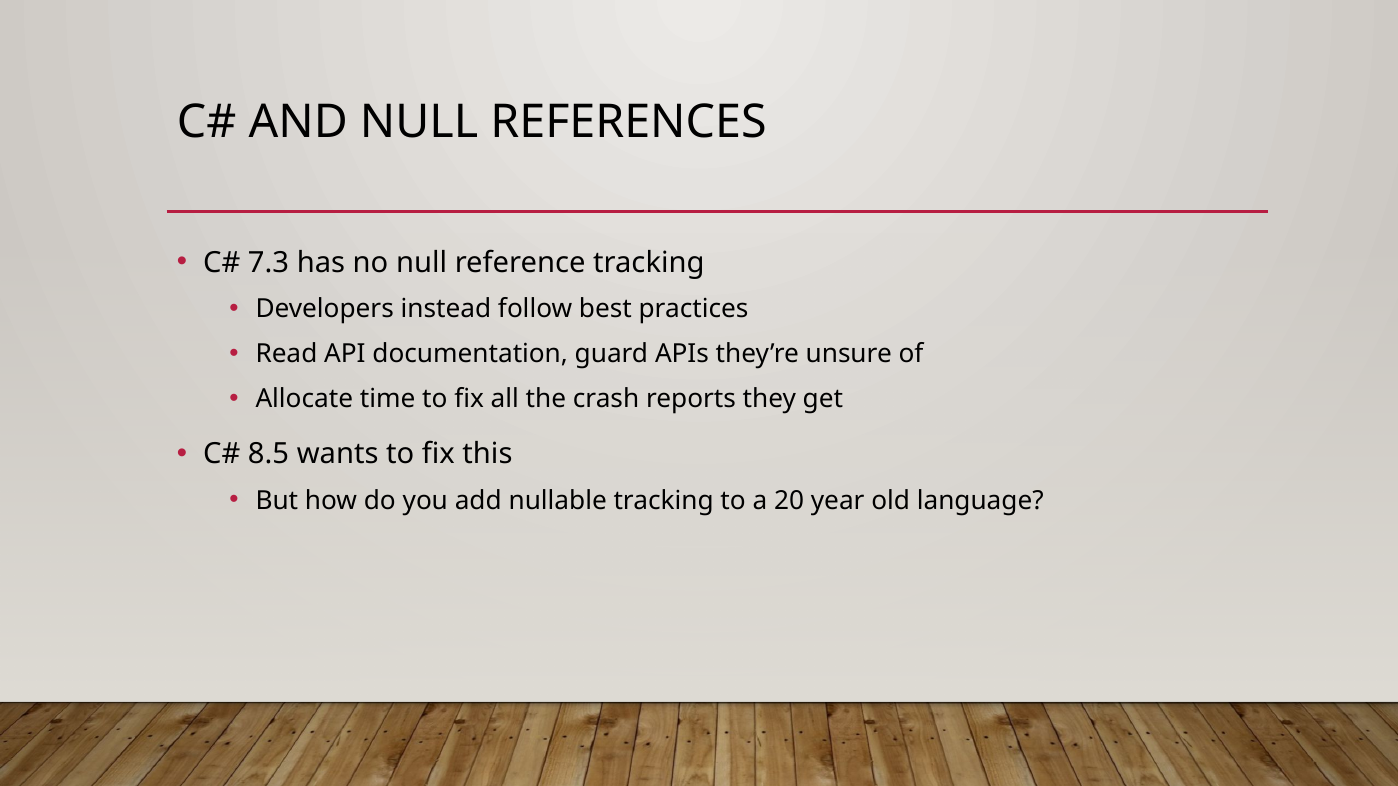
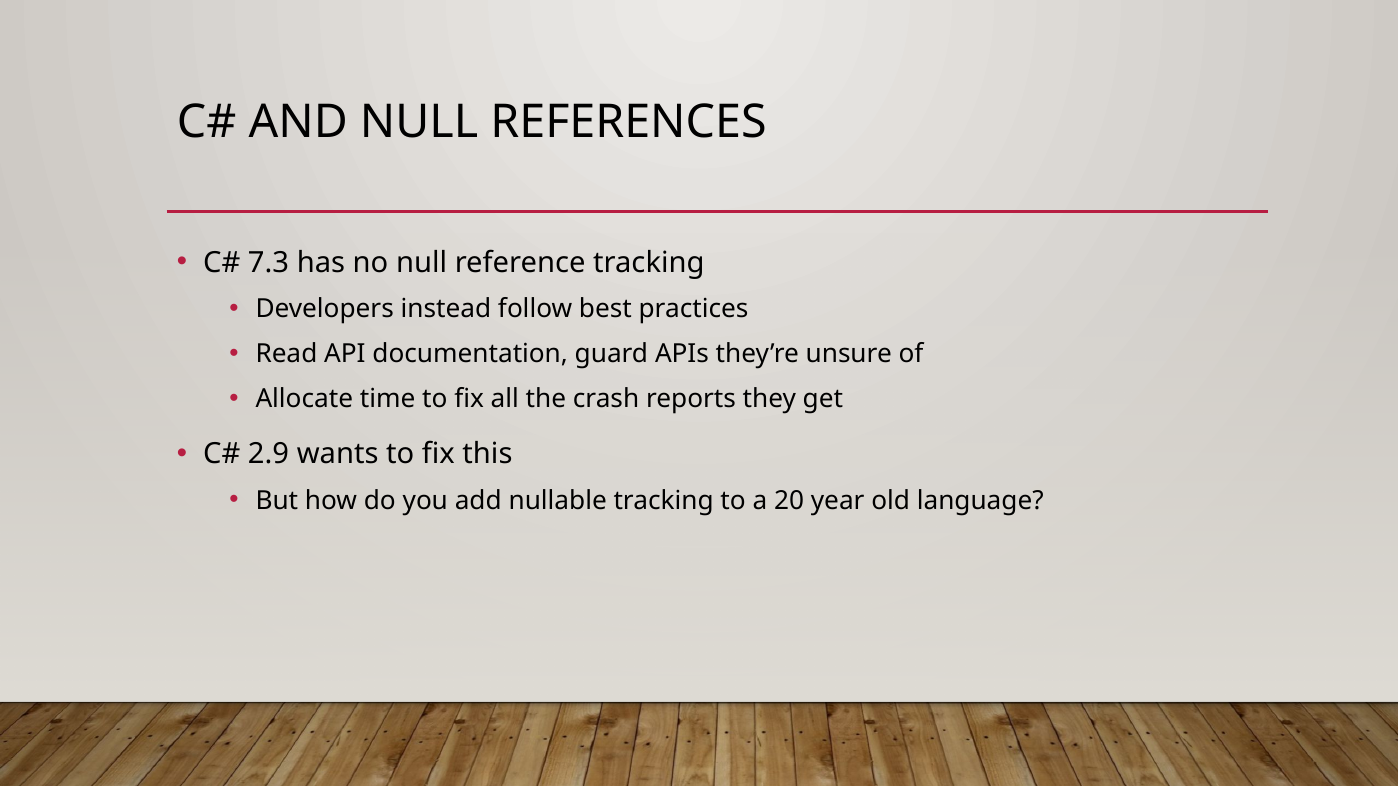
8.5: 8.5 -> 2.9
